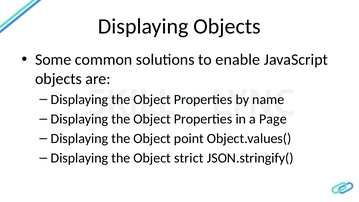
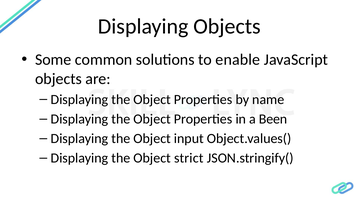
Page: Page -> Been
point: point -> input
